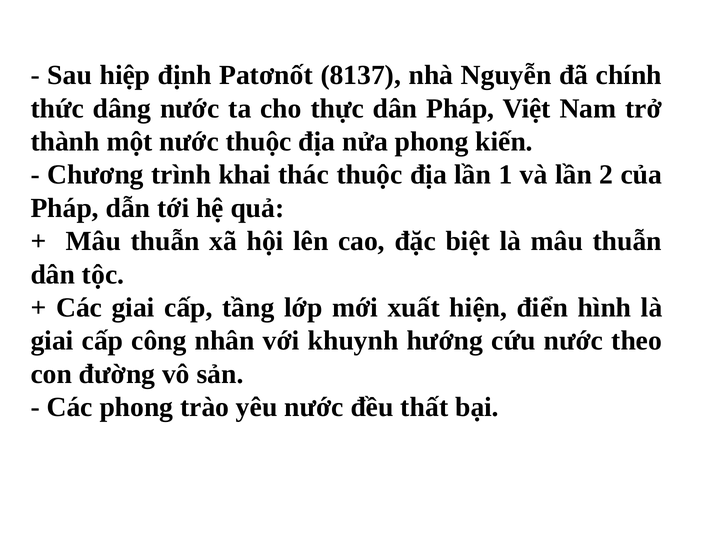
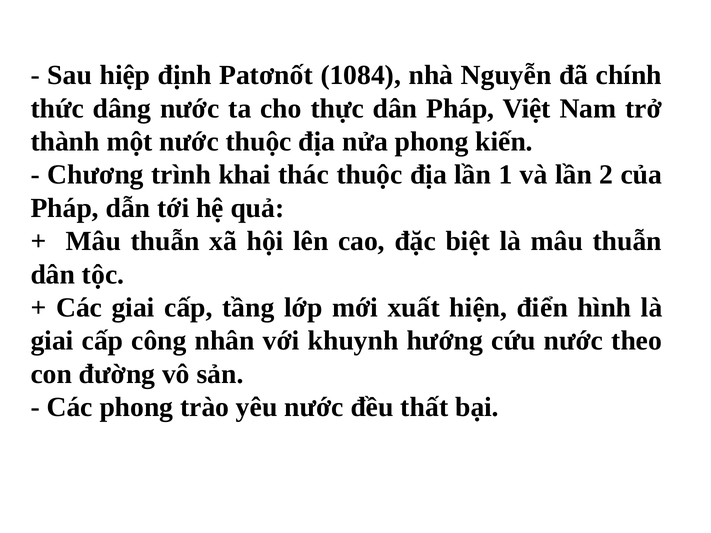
8137: 8137 -> 1084
